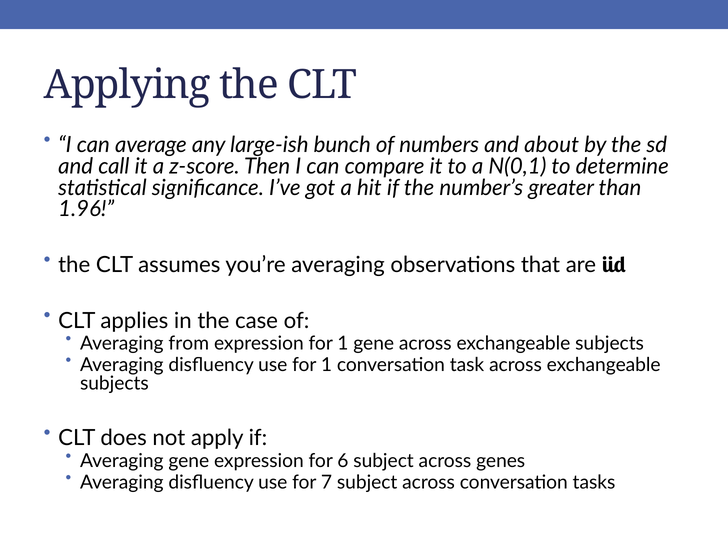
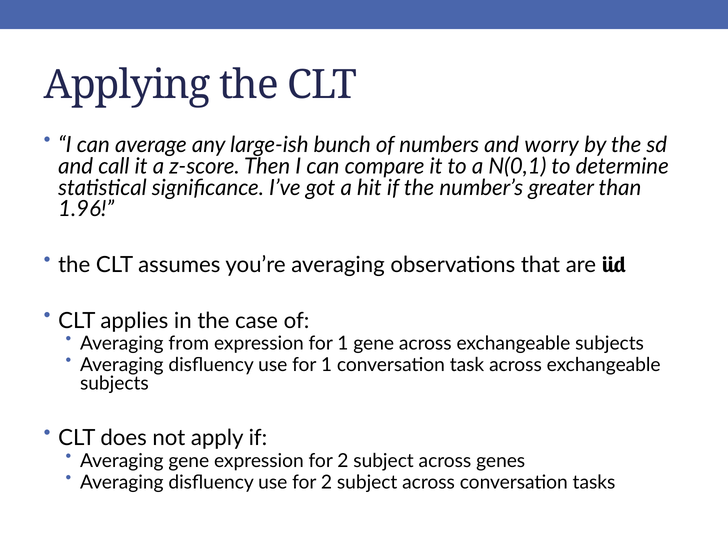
about: about -> worry
expression for 6: 6 -> 2
use for 7: 7 -> 2
